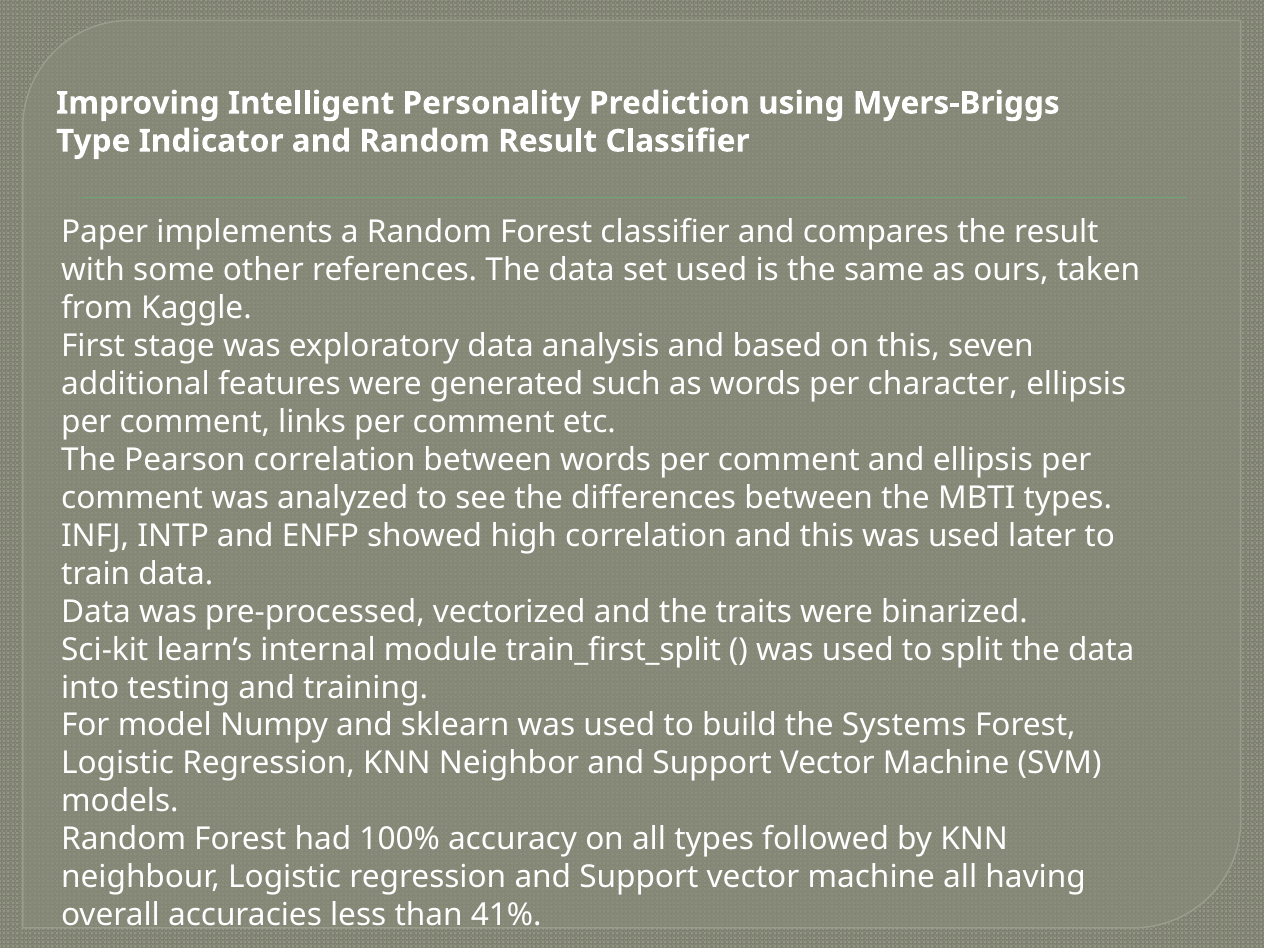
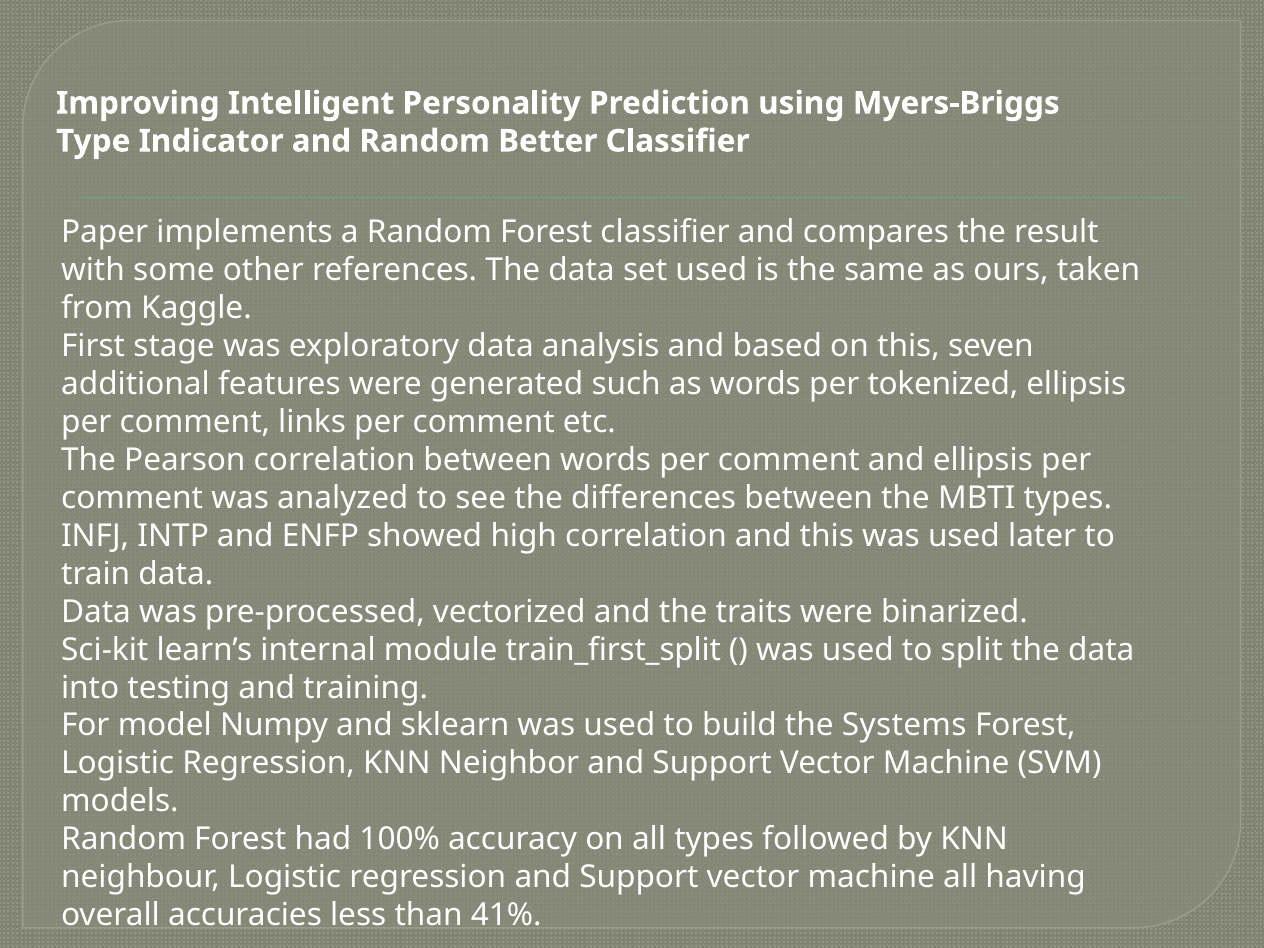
Random Result: Result -> Better
character: character -> tokenized
